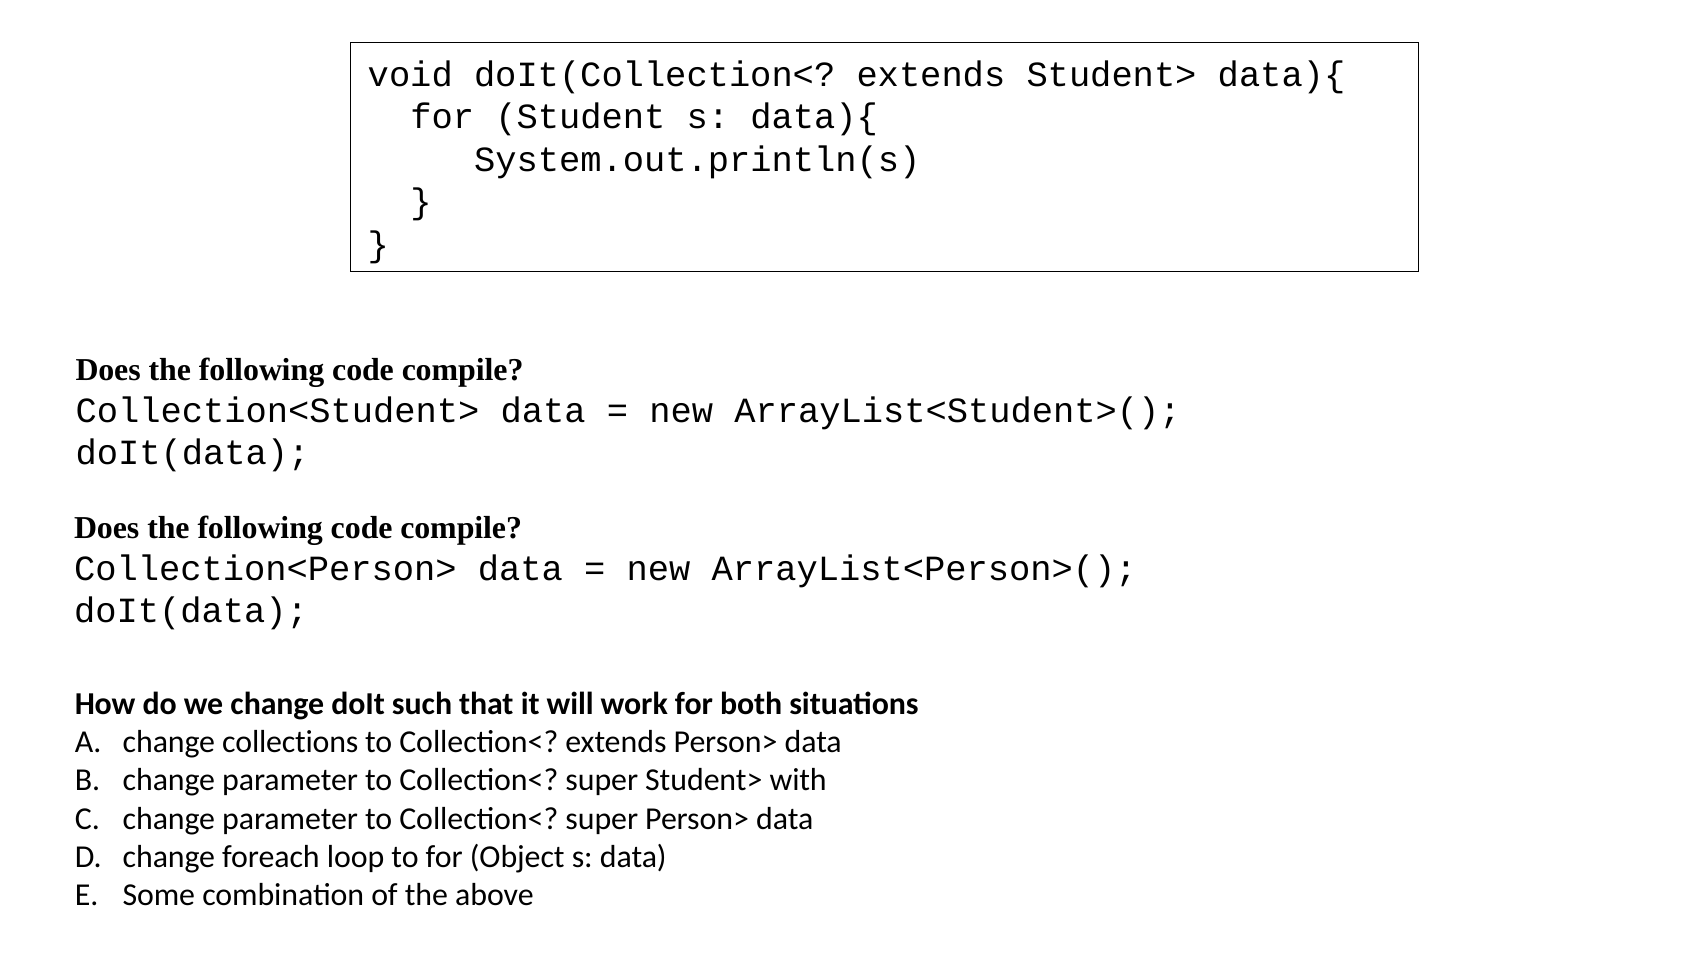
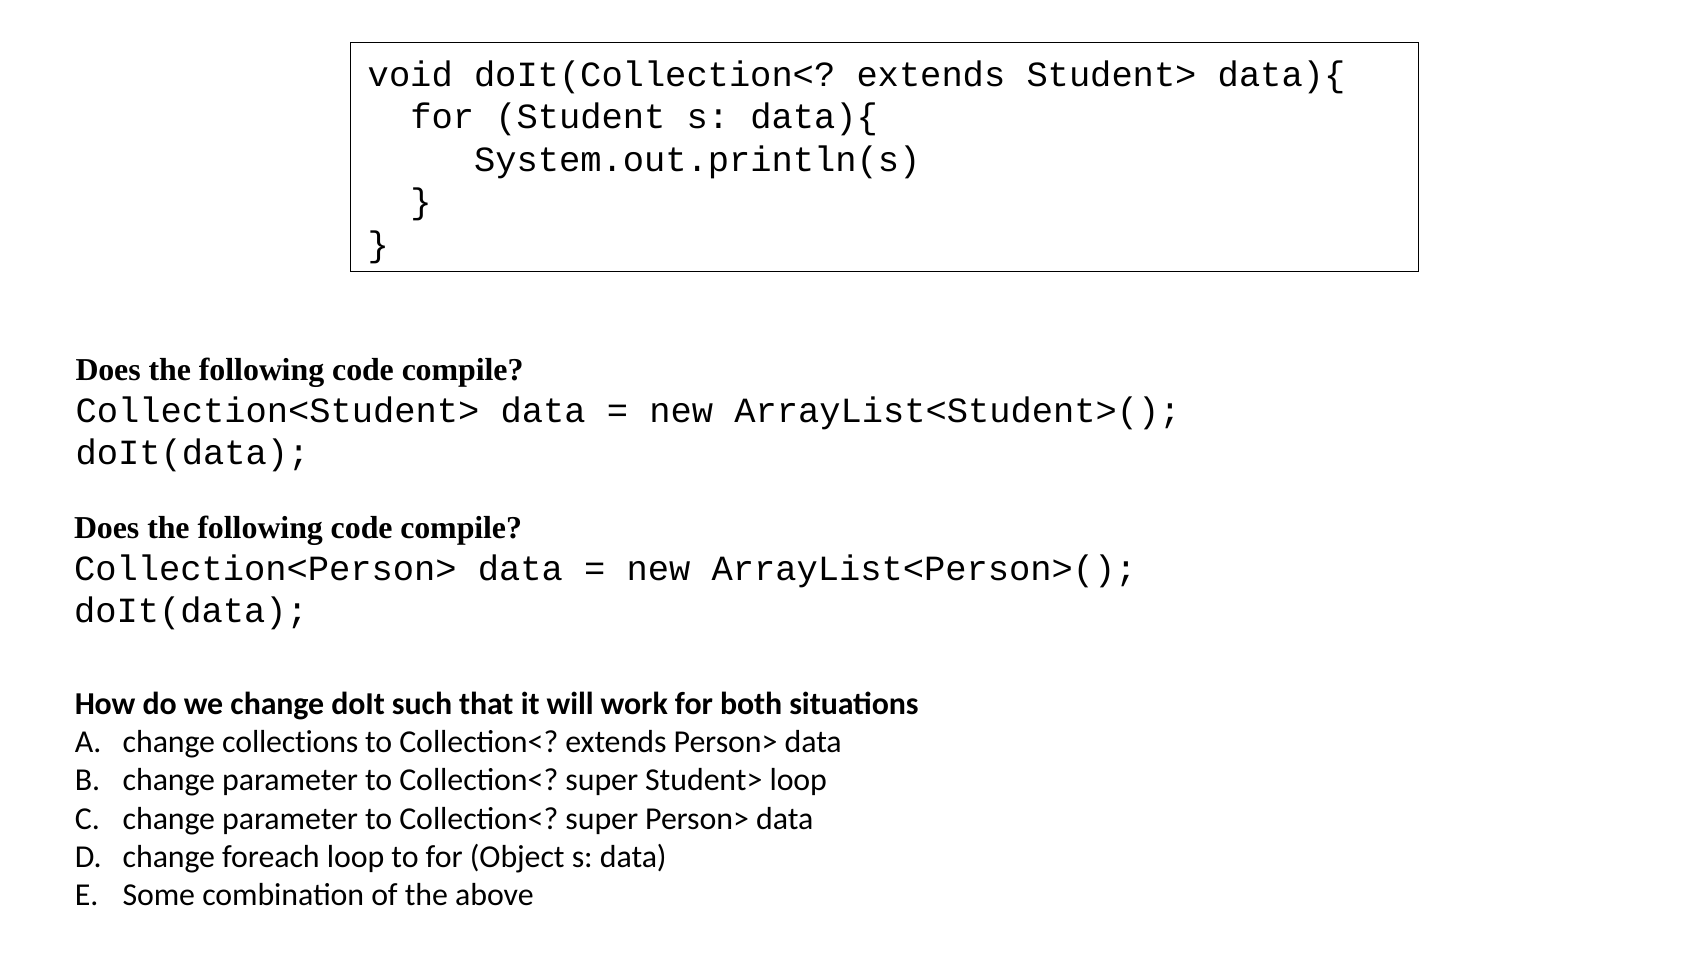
Student> with: with -> loop
